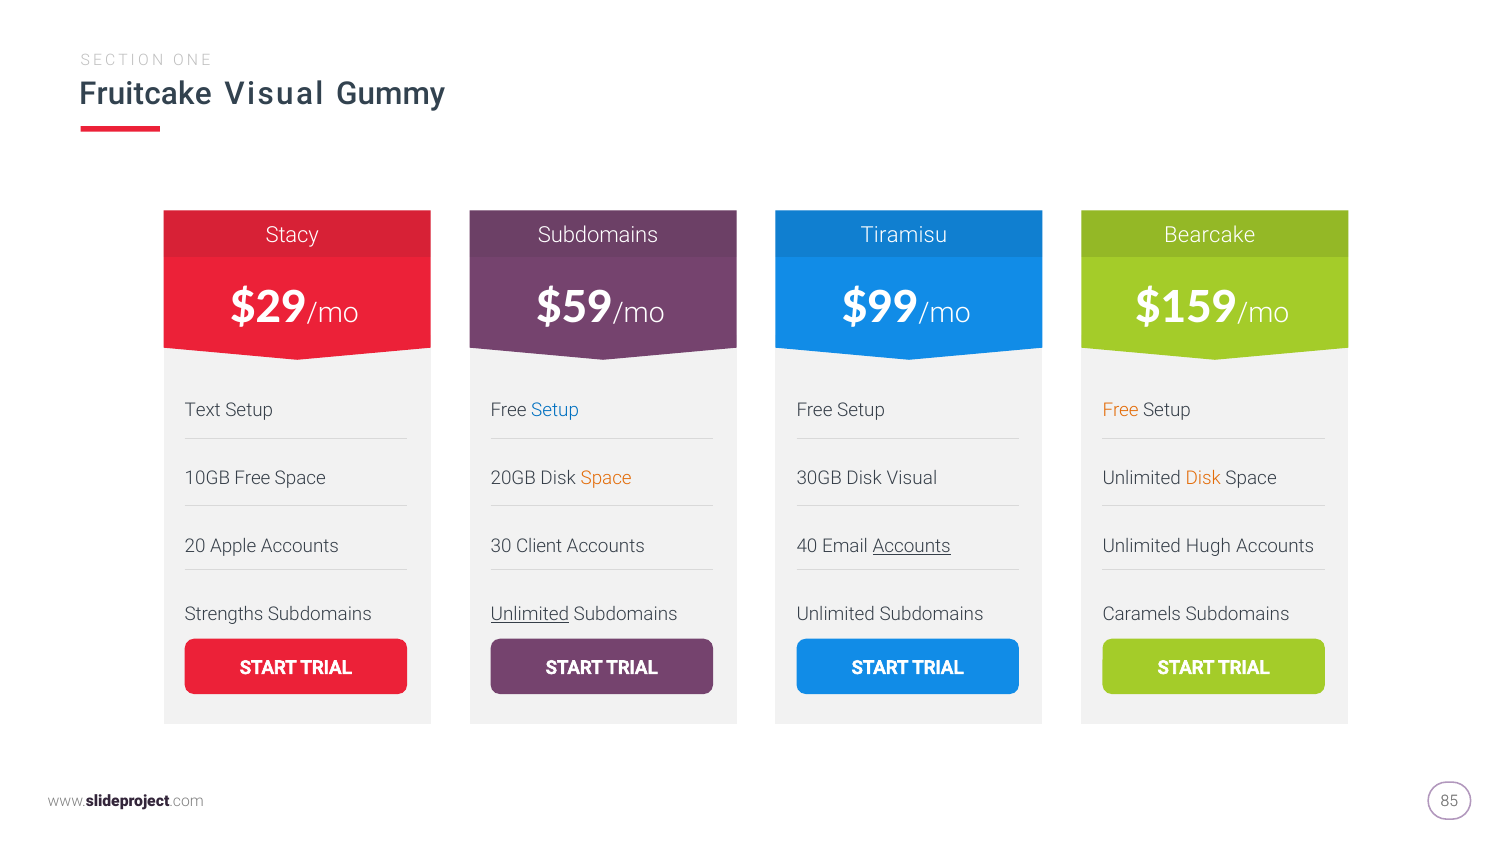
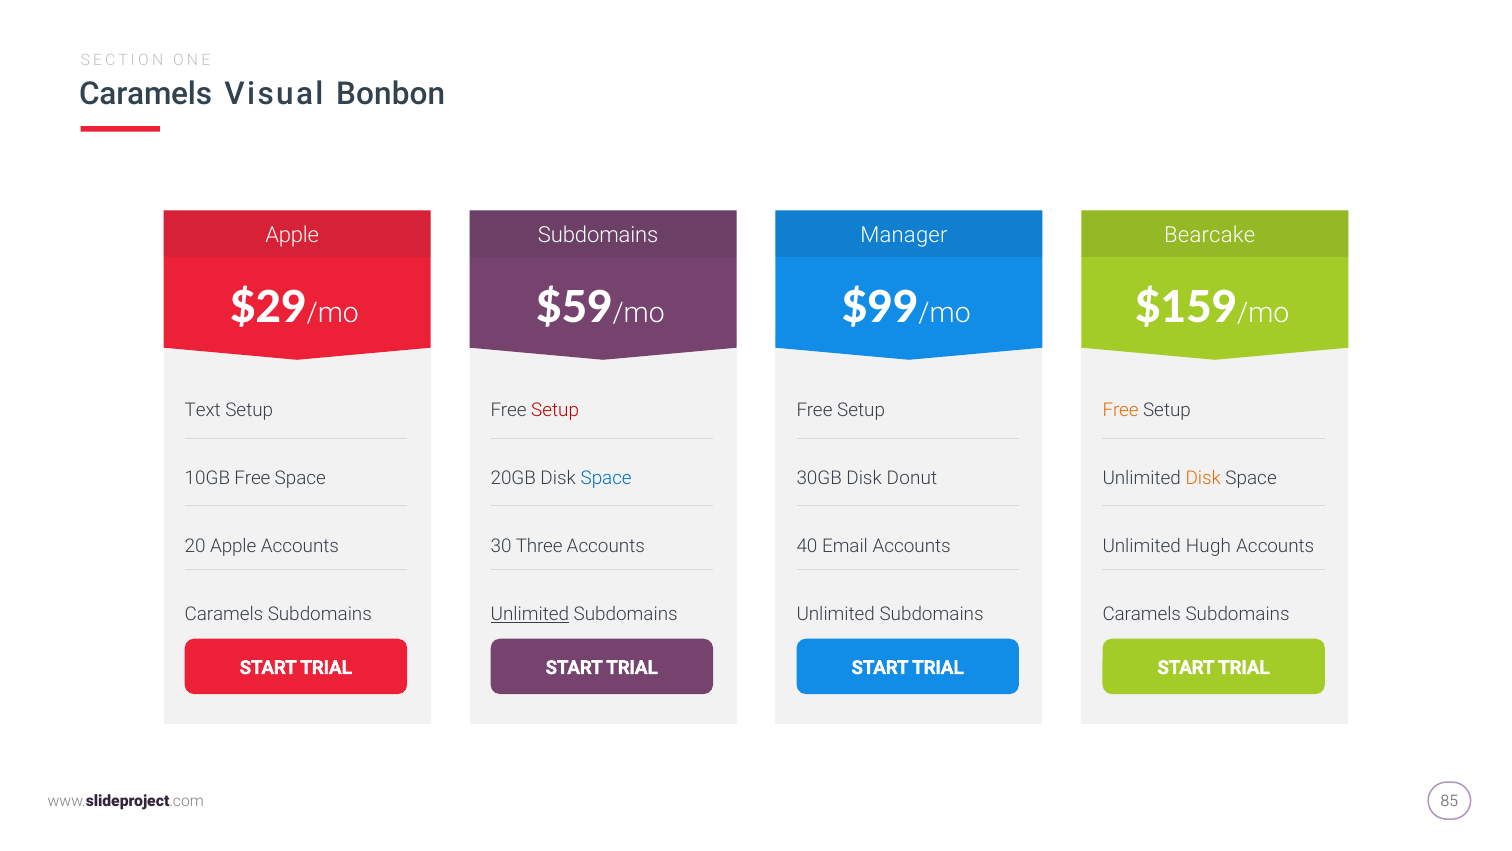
Fruitcake at (145, 94): Fruitcake -> Caramels
Gummy: Gummy -> Bonbon
Stacy at (292, 235): Stacy -> Apple
Tiramisu: Tiramisu -> Manager
Setup at (555, 410) colour: blue -> red
Space at (606, 478) colour: orange -> blue
Disk Visual: Visual -> Donut
Client: Client -> Three
Accounts at (912, 546) underline: present -> none
Strengths at (224, 614): Strengths -> Caramels
